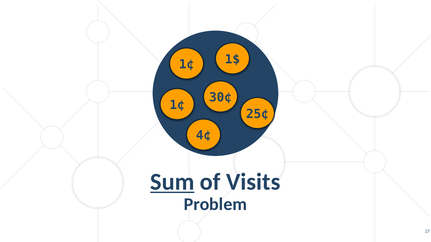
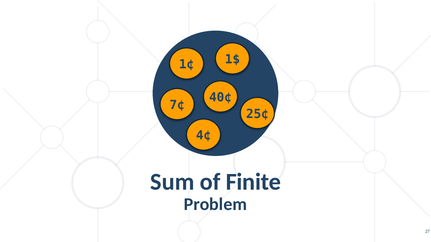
30¢: 30¢ -> 40¢
1¢ at (177, 105): 1¢ -> 7¢
Sum underline: present -> none
Visits: Visits -> Finite
